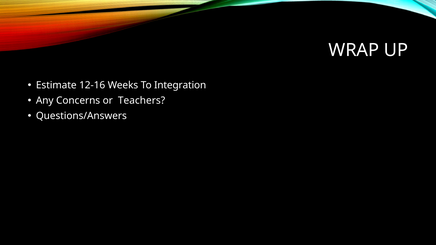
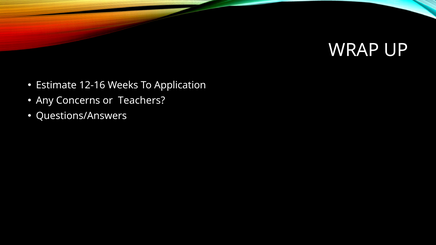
Integration: Integration -> Application
